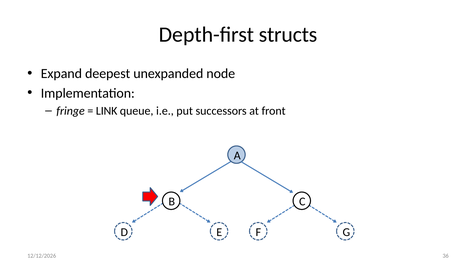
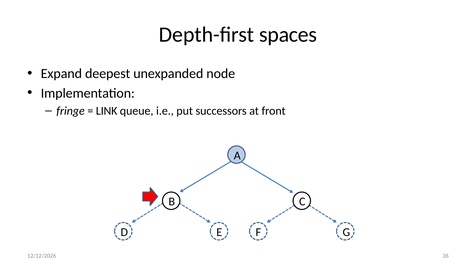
structs: structs -> spaces
